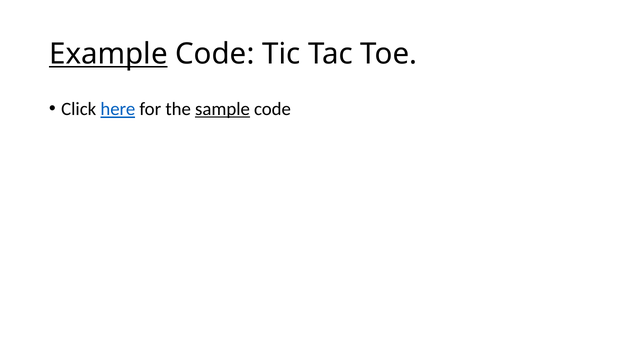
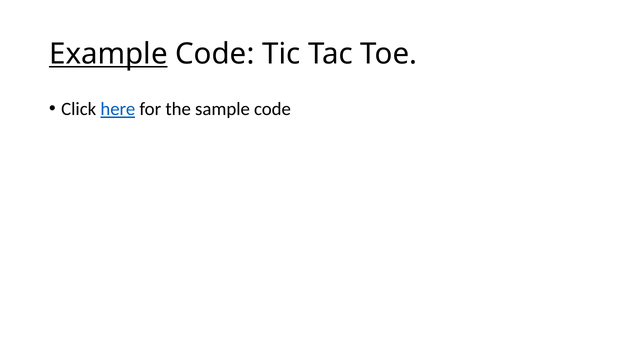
sample underline: present -> none
